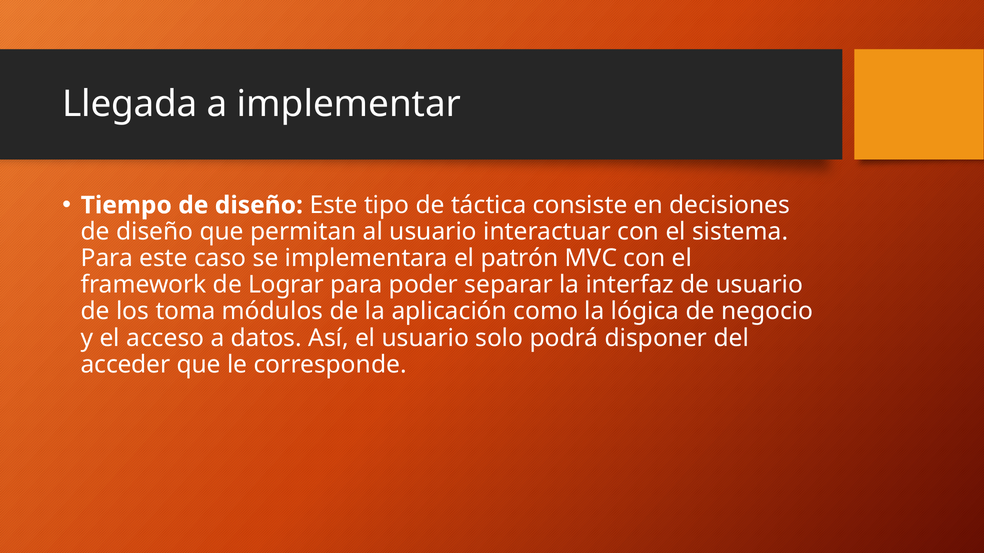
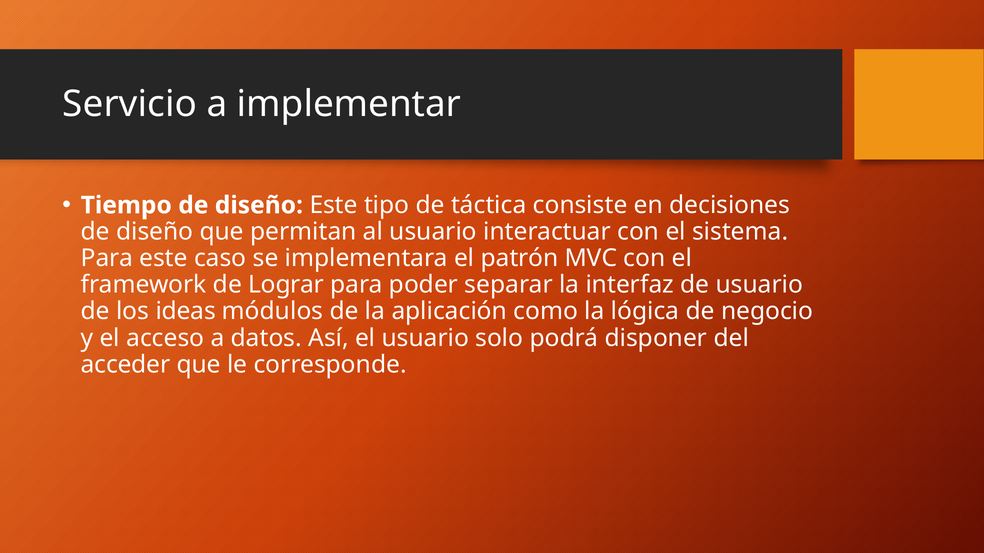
Llegada: Llegada -> Servicio
toma: toma -> ideas
